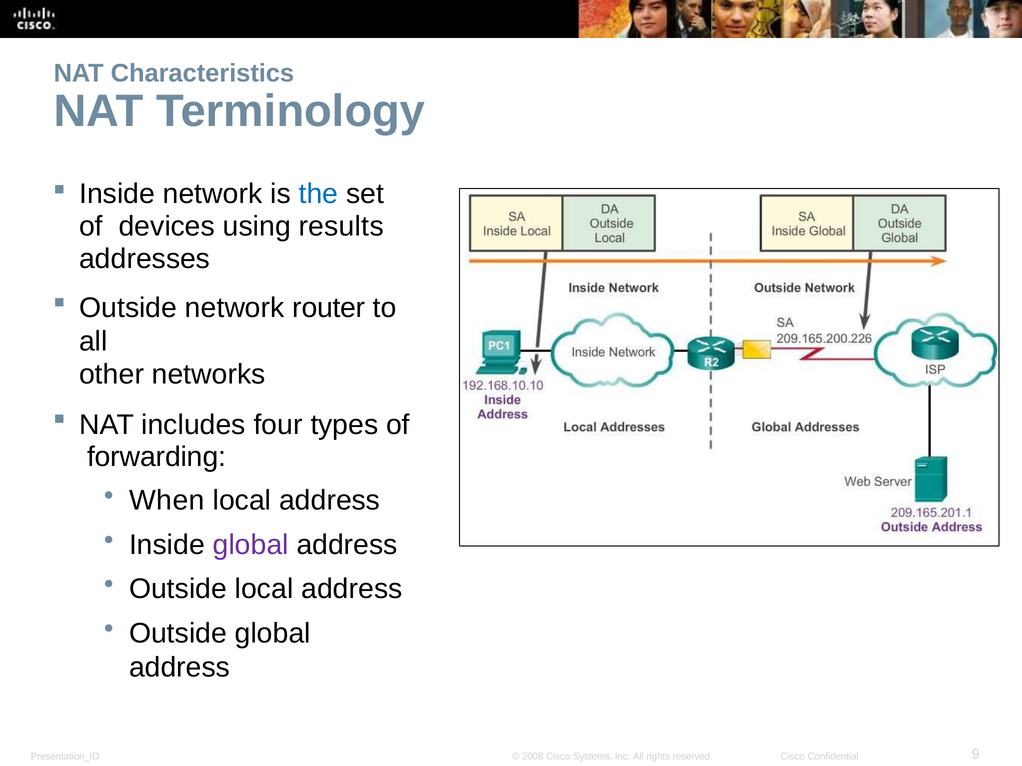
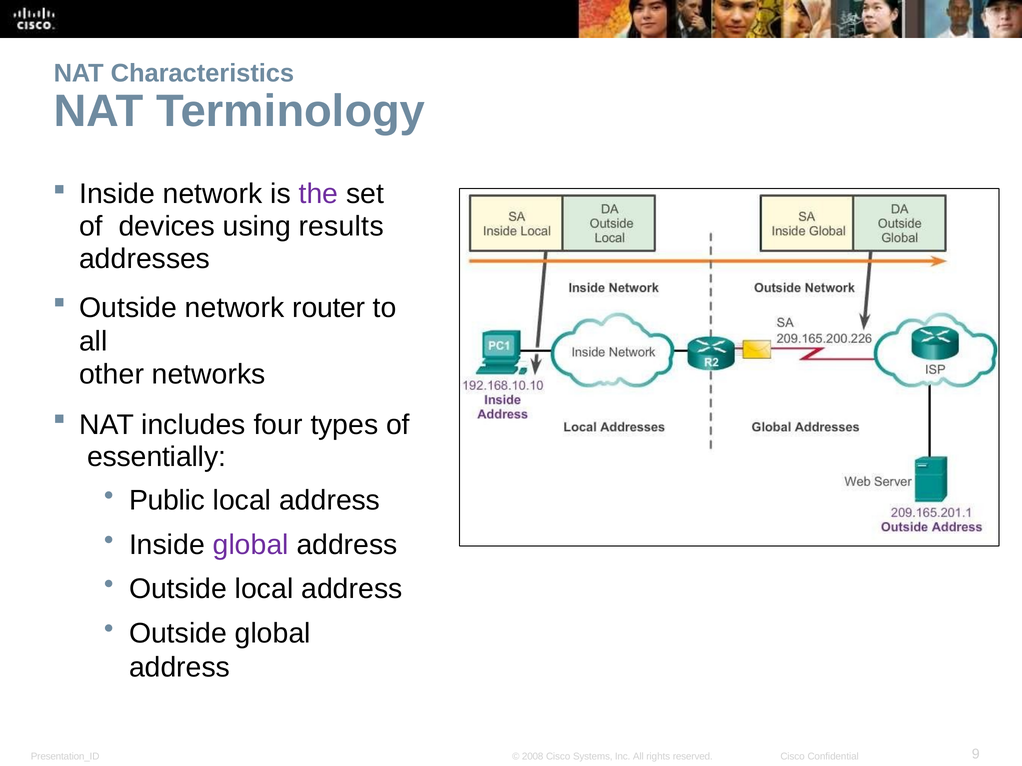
the colour: blue -> purple
forwarding: forwarding -> essentially
When: When -> Public
